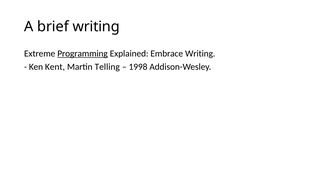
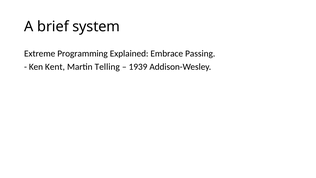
brief writing: writing -> system
Programming underline: present -> none
Embrace Writing: Writing -> Passing
1998: 1998 -> 1939
